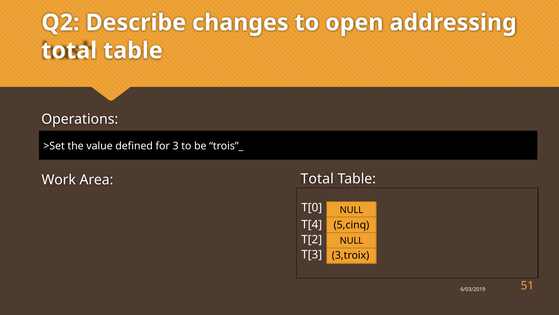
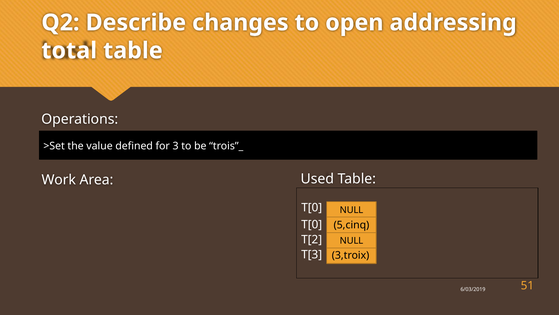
Total at (317, 178): Total -> Used
T[4 at (312, 224): T[4 -> T[0
